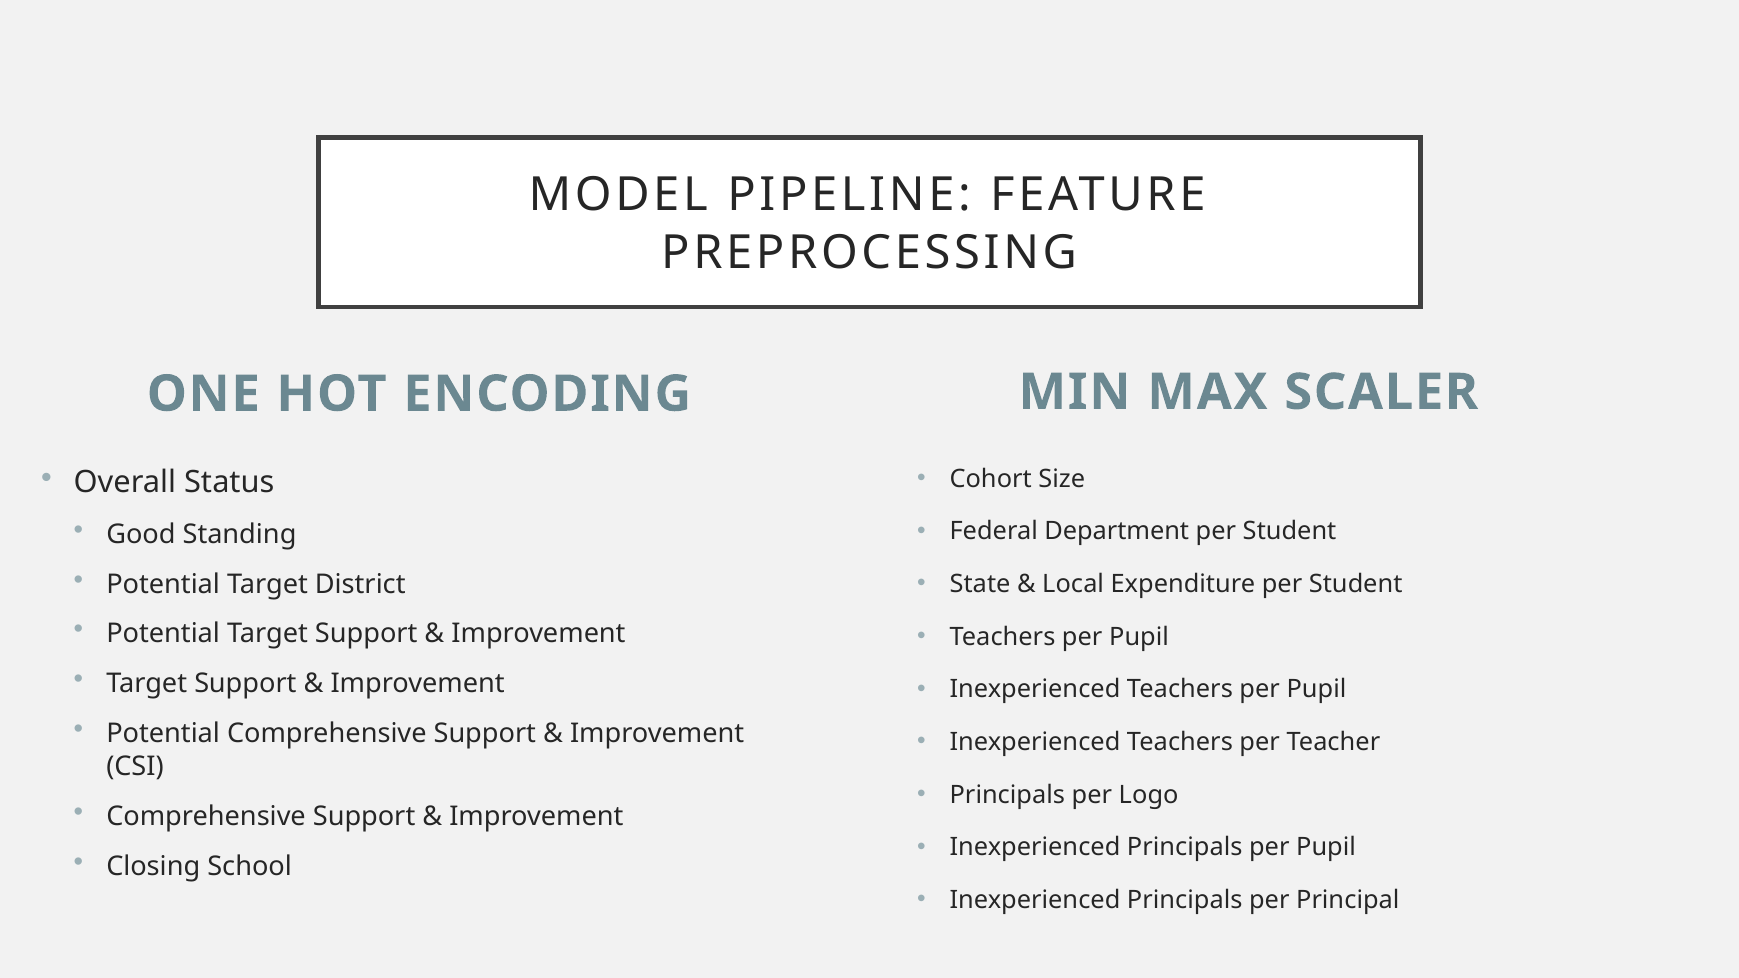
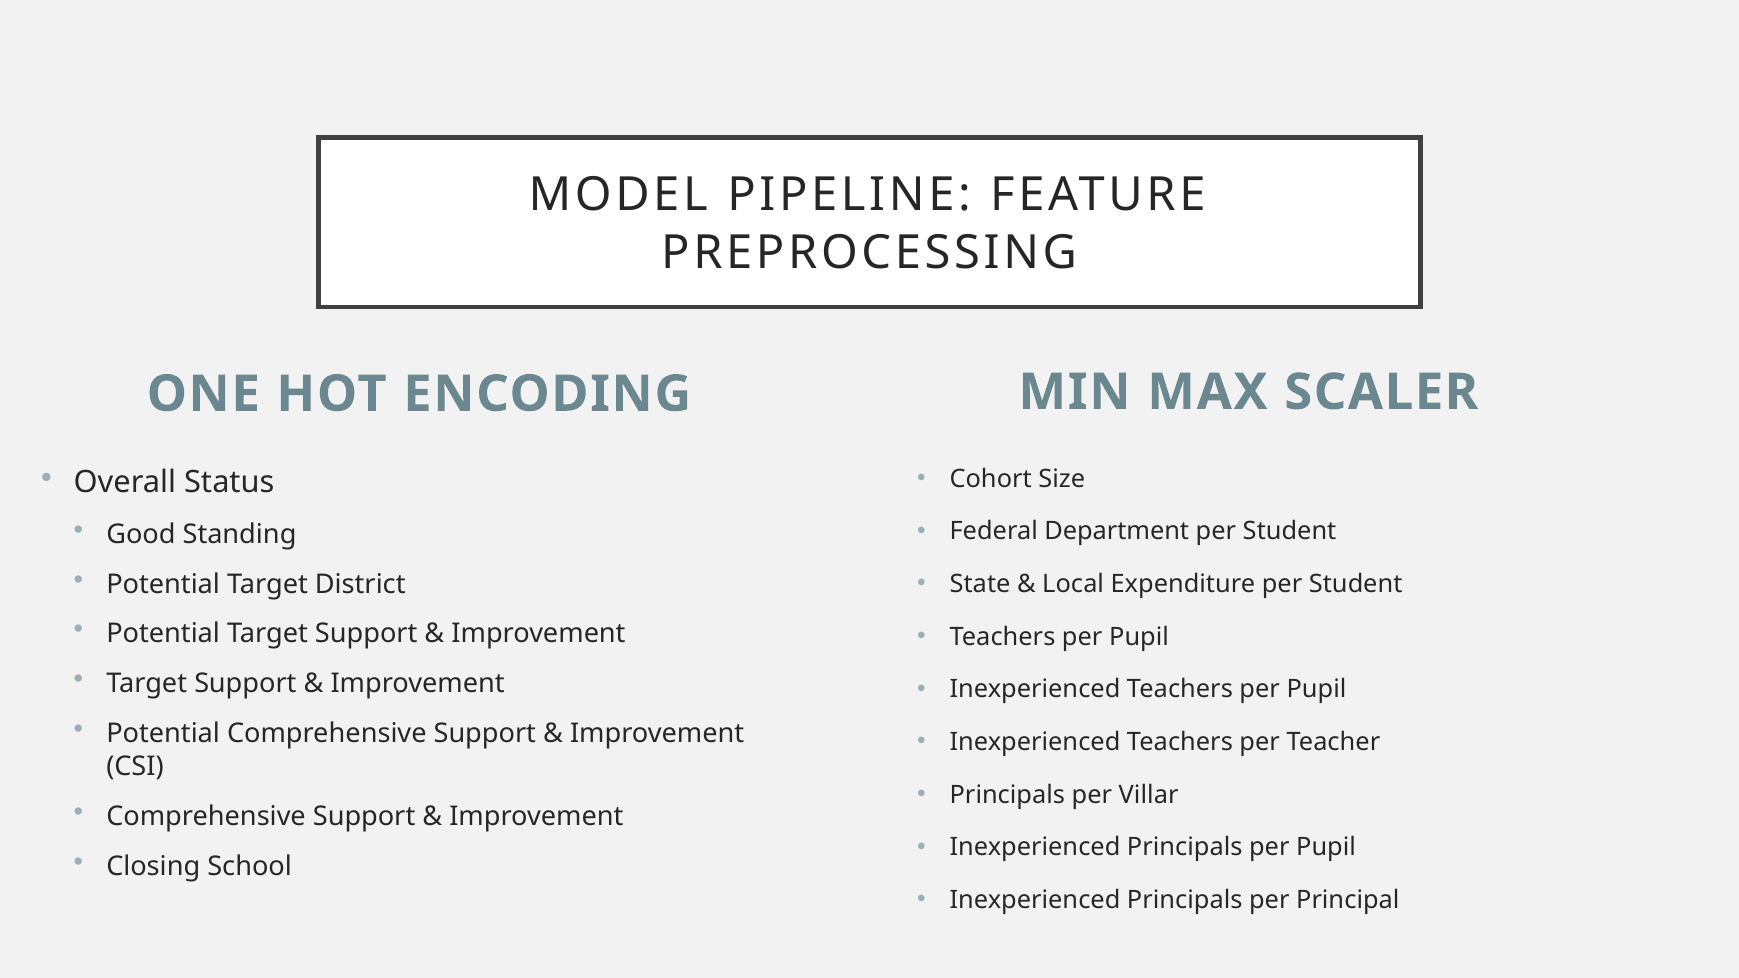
Logo: Logo -> Villar
